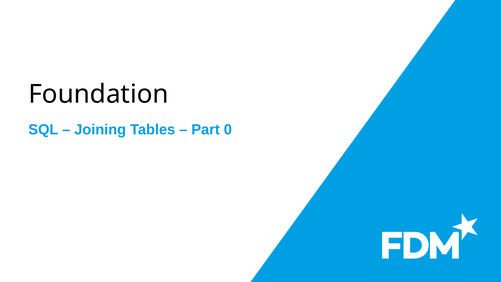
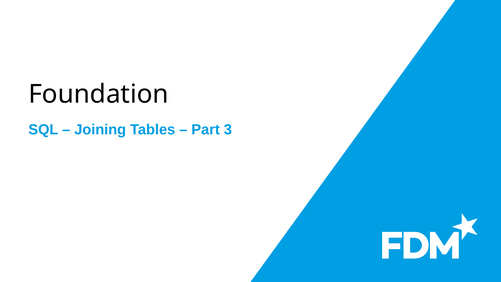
0: 0 -> 3
